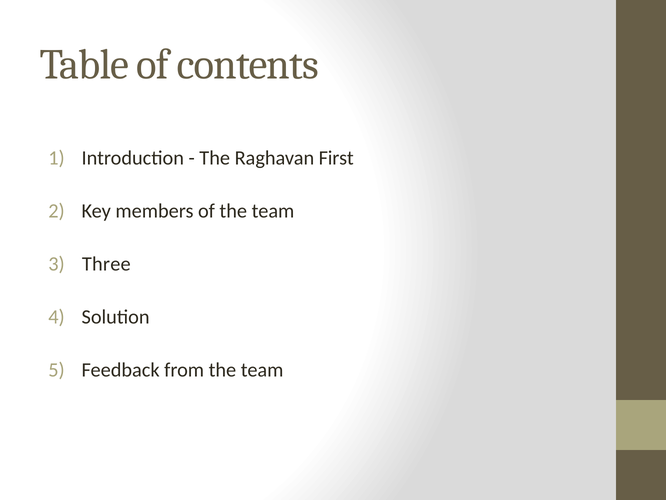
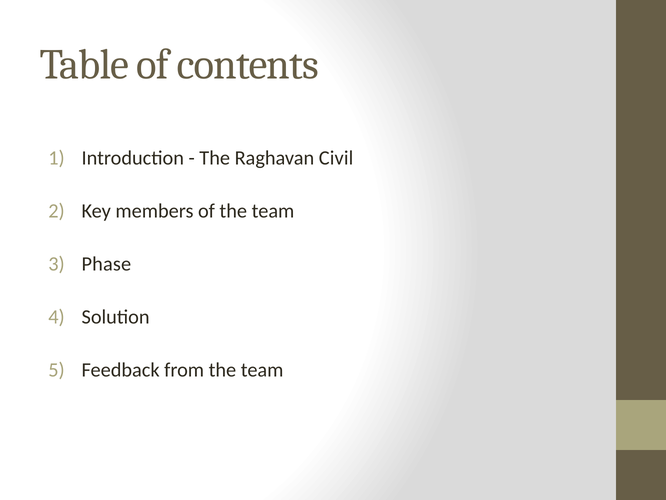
First: First -> Civil
Three: Three -> Phase
